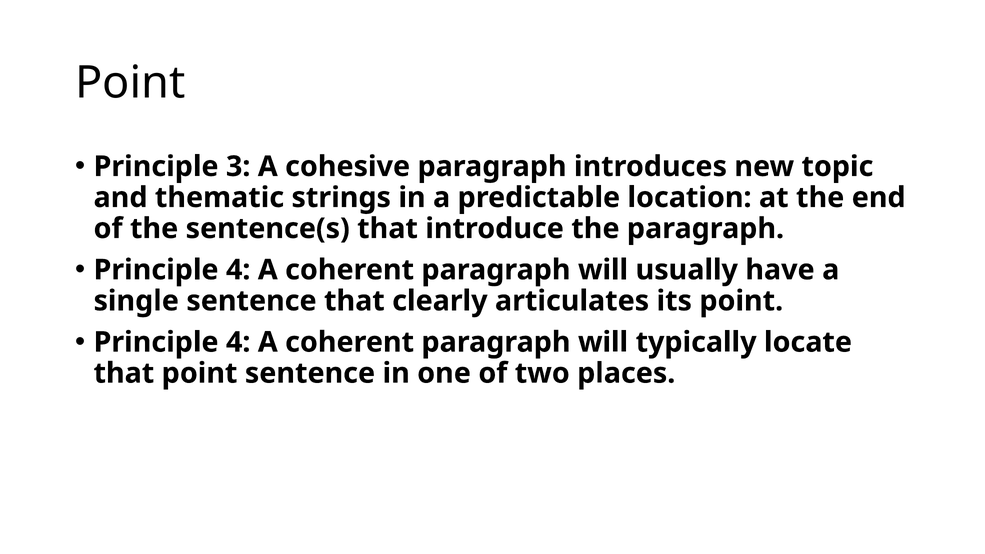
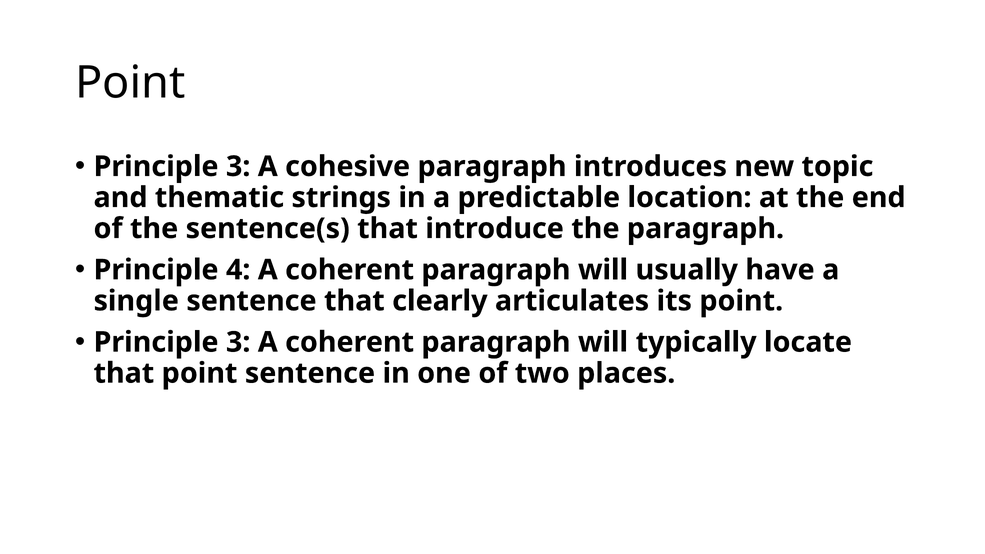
4 at (238, 342): 4 -> 3
